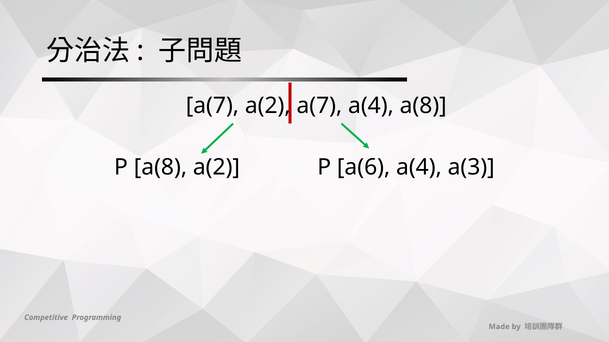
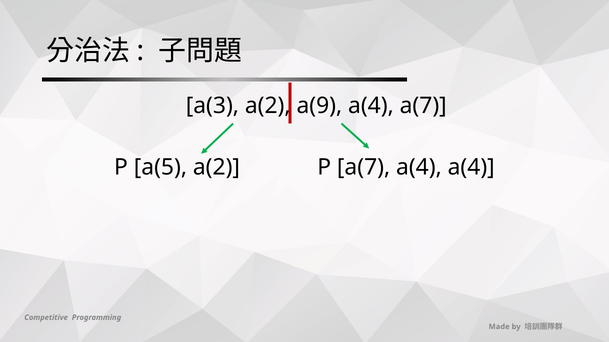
a(7 at (212, 106): a(7 -> a(3
a(2 a(7: a(7 -> a(9
a(4 a(8: a(8 -> a(7
P a(8: a(8 -> a(5
P a(6: a(6 -> a(7
a(4 a(3: a(3 -> a(4
